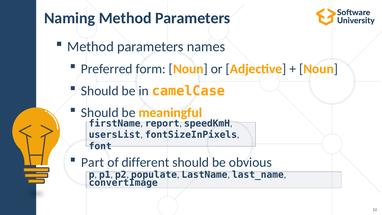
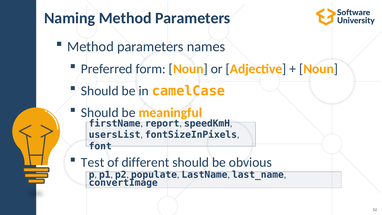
Part: Part -> Test
